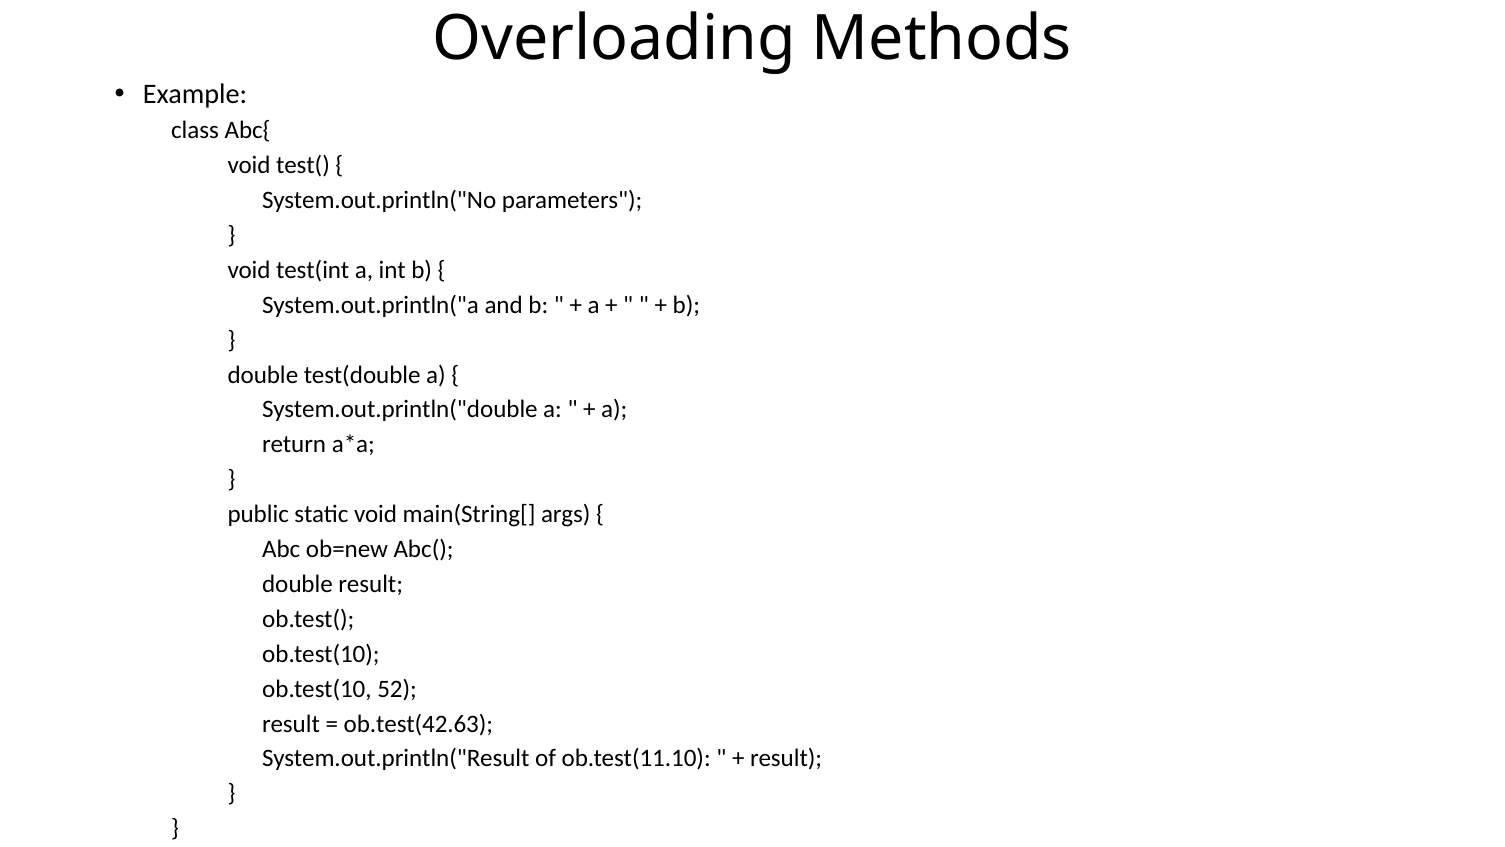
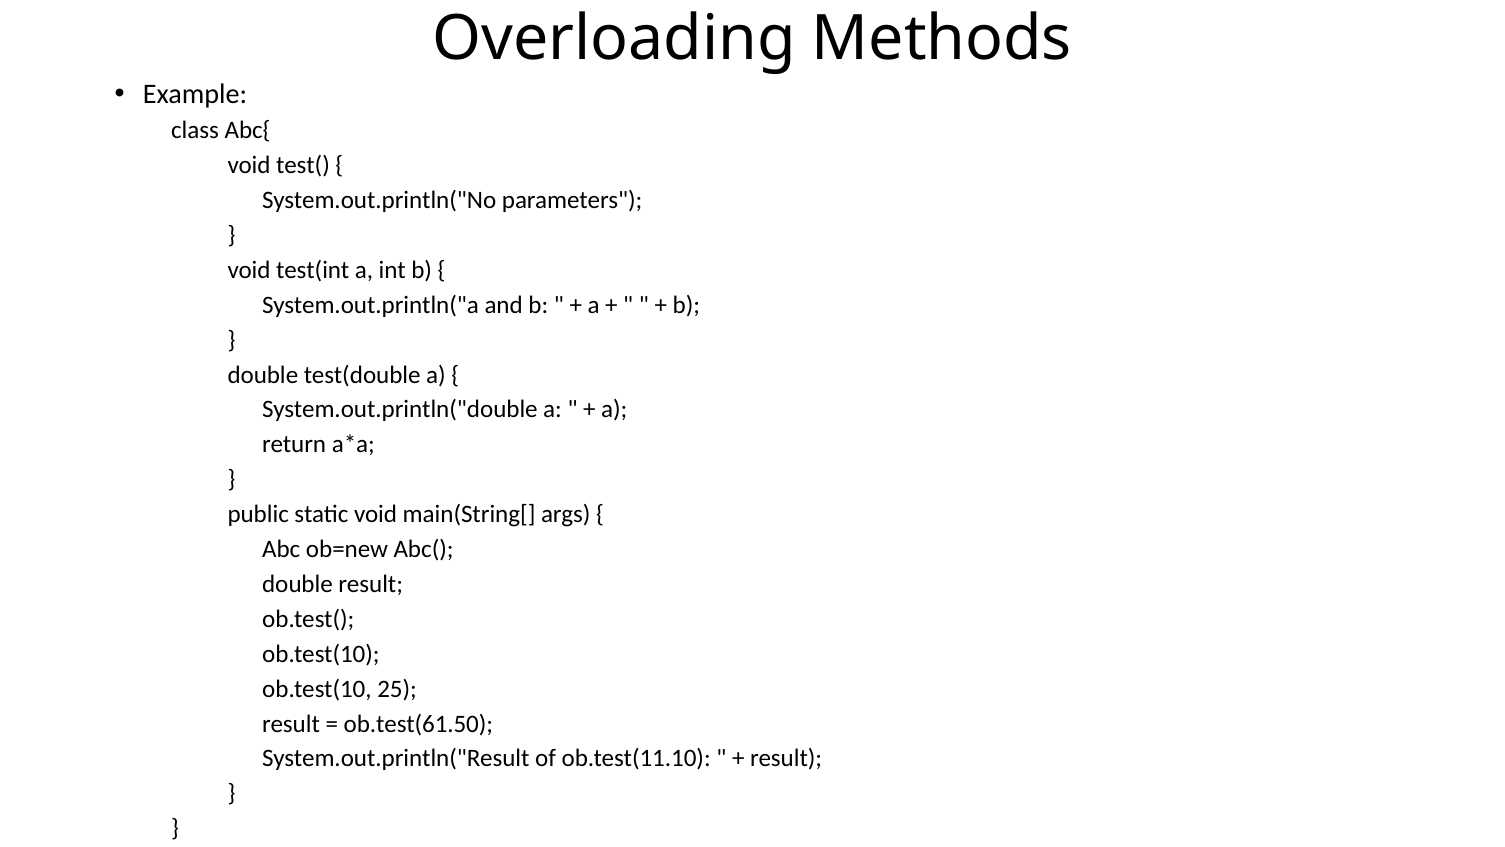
52: 52 -> 25
ob.test(42.63: ob.test(42.63 -> ob.test(61.50
